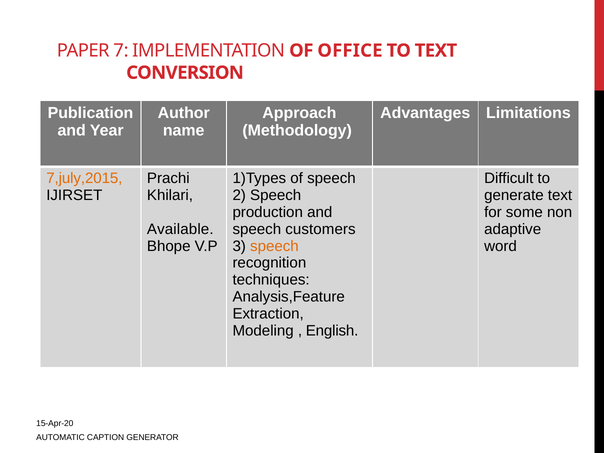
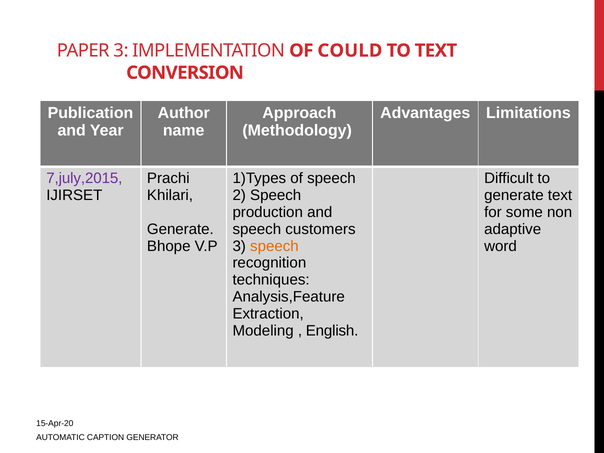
PAPER 7: 7 -> 3
OFFICE: OFFICE -> COULD
7,july,2015 colour: orange -> purple
Available at (180, 229): Available -> Generate
